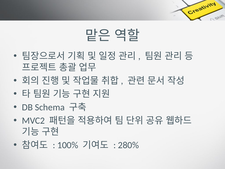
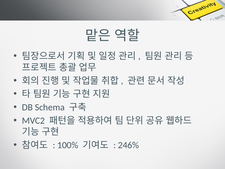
280%: 280% -> 246%
